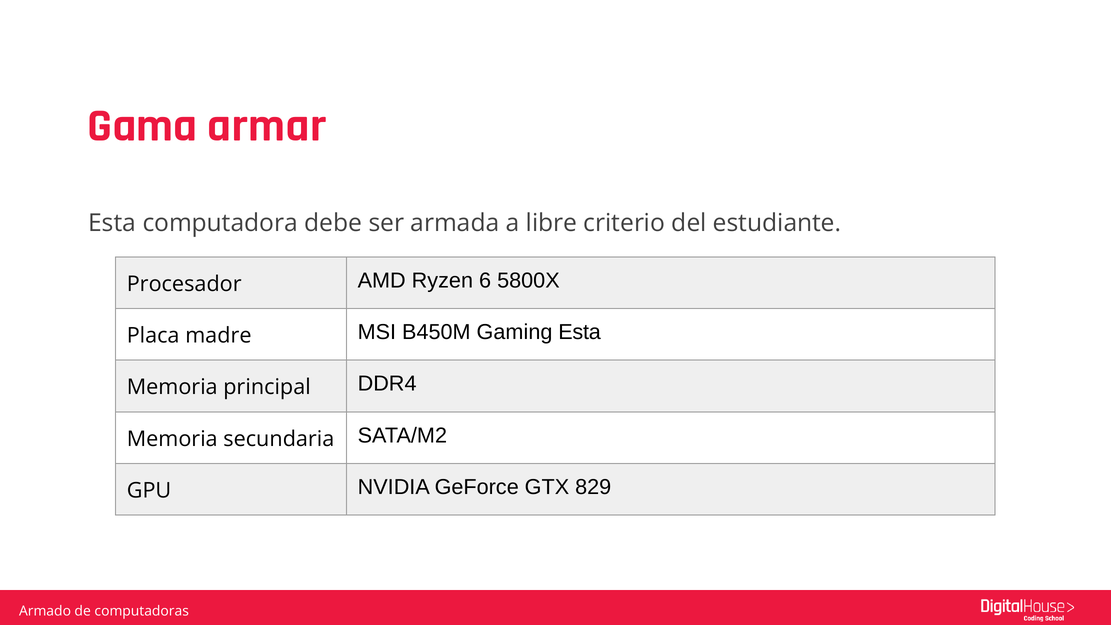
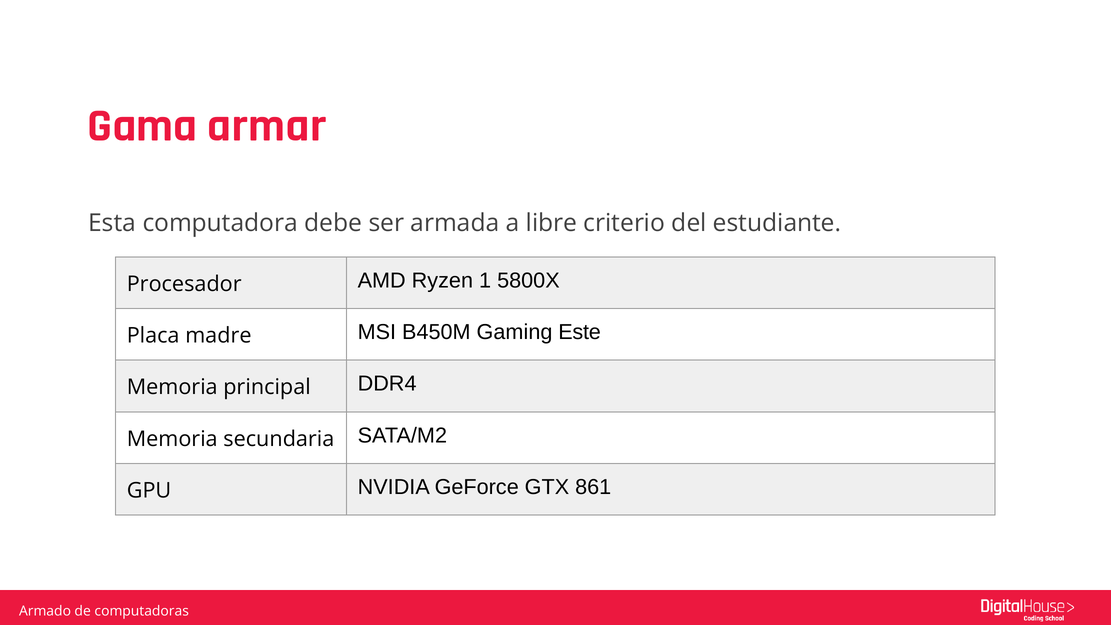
6: 6 -> 1
Gaming Esta: Esta -> Este
829: 829 -> 861
